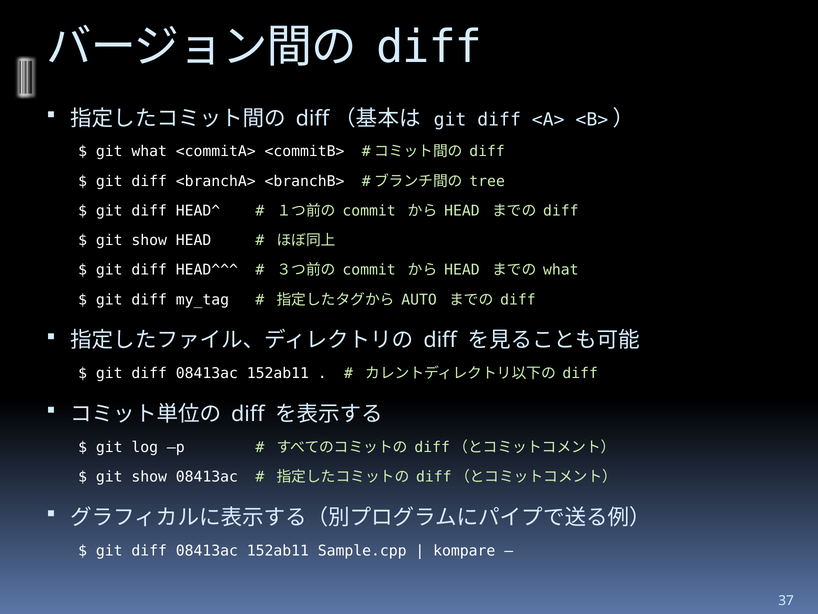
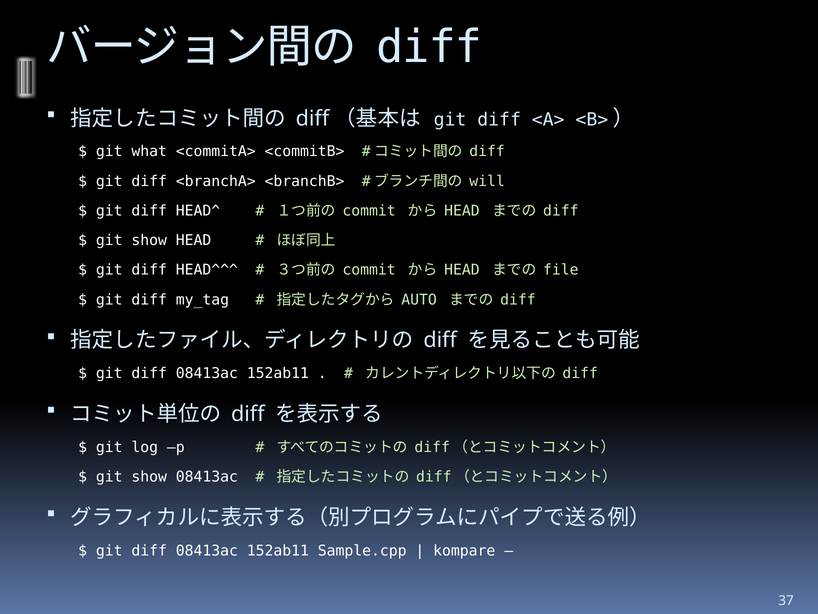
tree: tree -> will
what at (561, 270): what -> file
